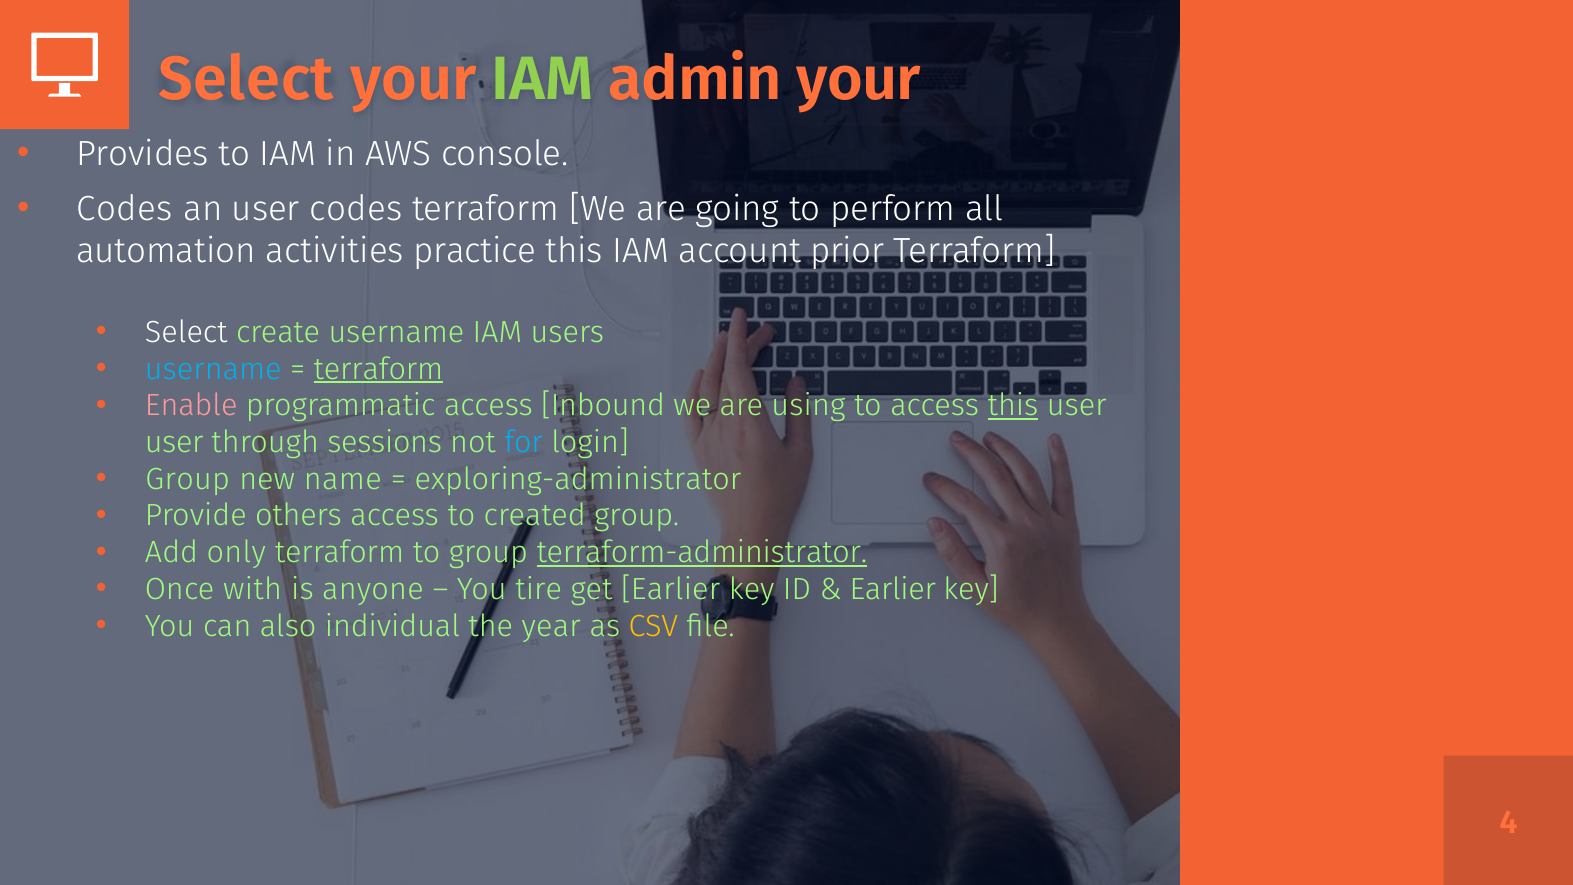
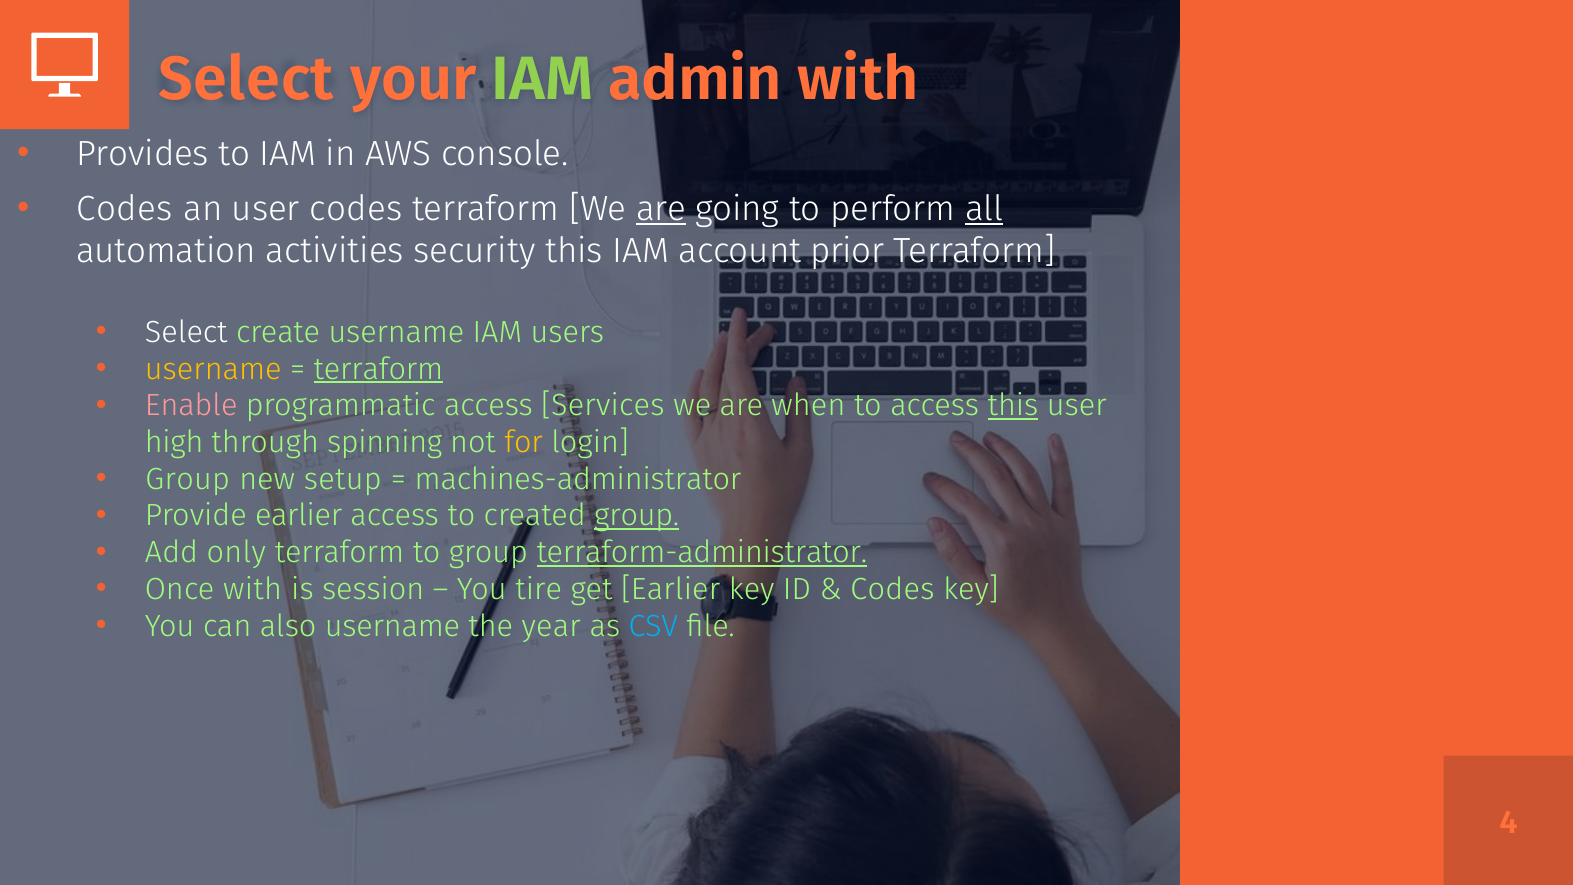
admin your: your -> with
are at (661, 209) underline: none -> present
all underline: none -> present
practice: practice -> security
username at (213, 369) colour: light blue -> yellow
Inbound: Inbound -> Services
using: using -> when
user at (174, 442): user -> high
sessions: sessions -> spinning
for colour: light blue -> yellow
name: name -> setup
exploring-administrator: exploring-administrator -> machines-administrator
Provide others: others -> earlier
group at (637, 516) underline: none -> present
anyone: anyone -> session
Earlier at (893, 589): Earlier -> Codes
also individual: individual -> username
CSV colour: yellow -> light blue
